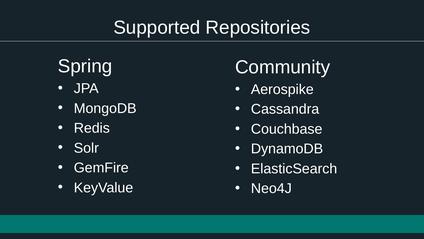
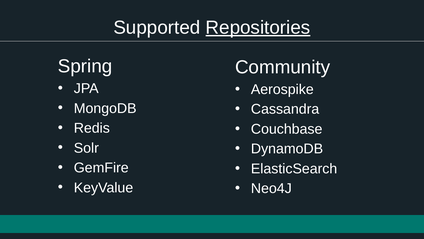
Repositories underline: none -> present
